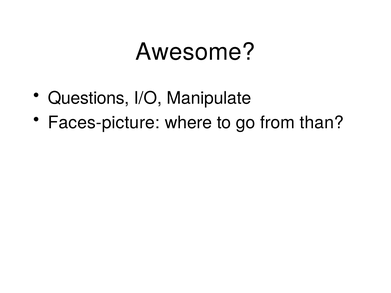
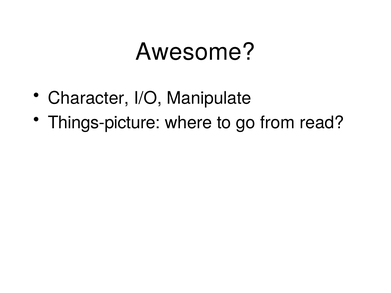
Questions: Questions -> Character
Faces-picture: Faces-picture -> Things-picture
than: than -> read
